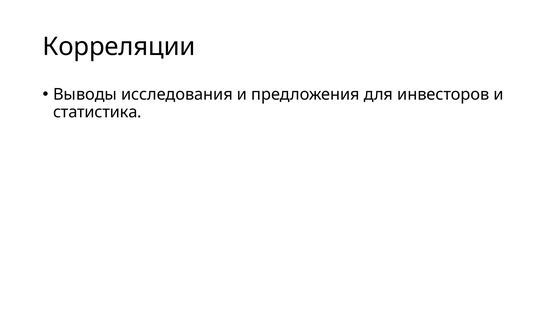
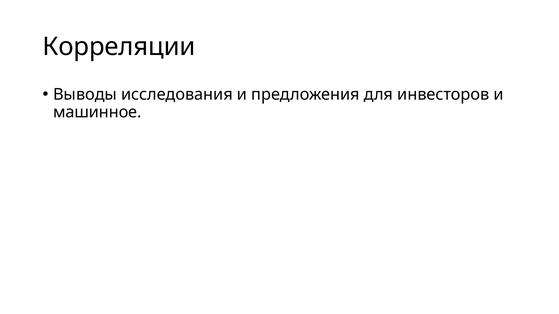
статистика: статистика -> машинное
